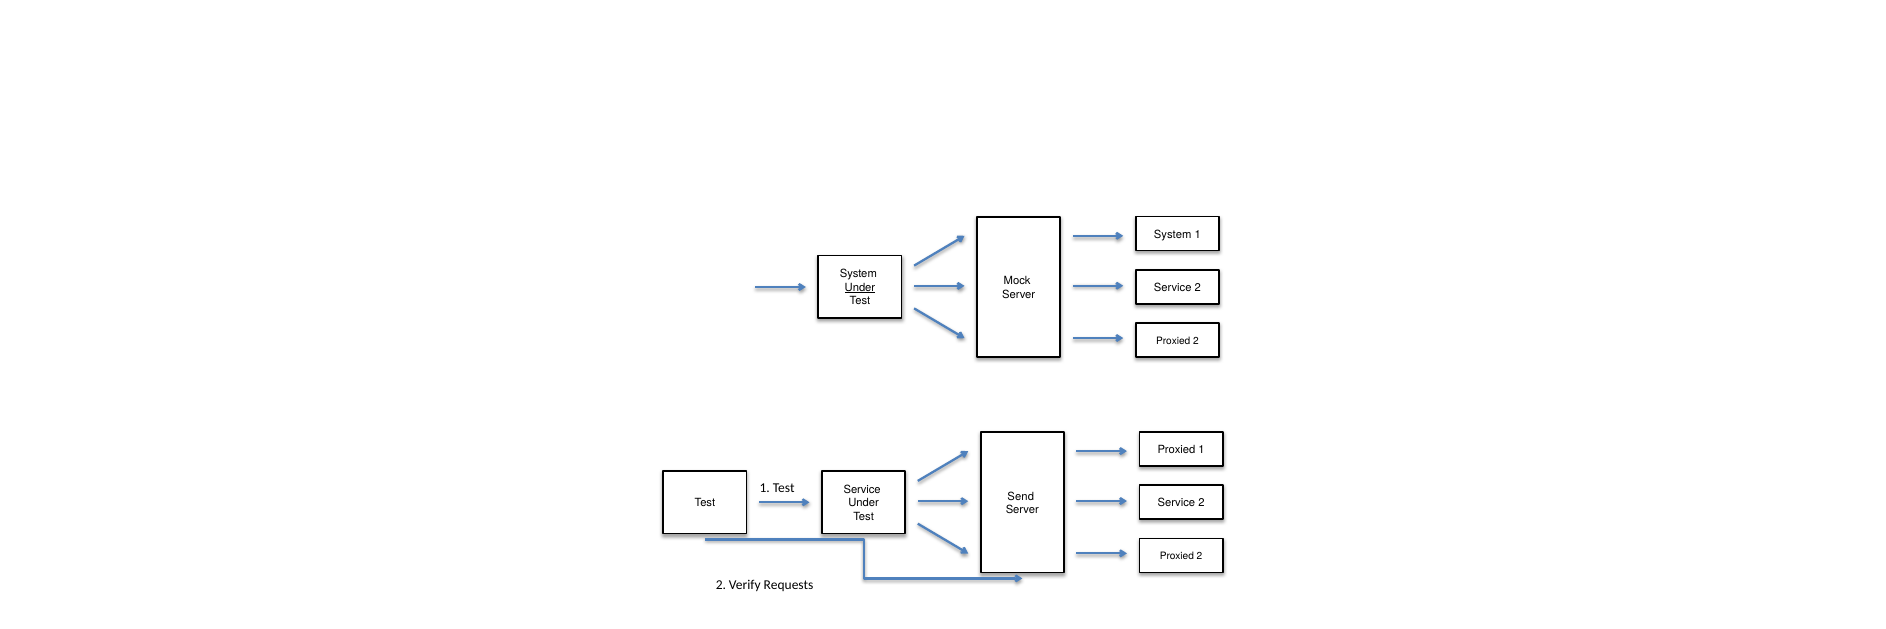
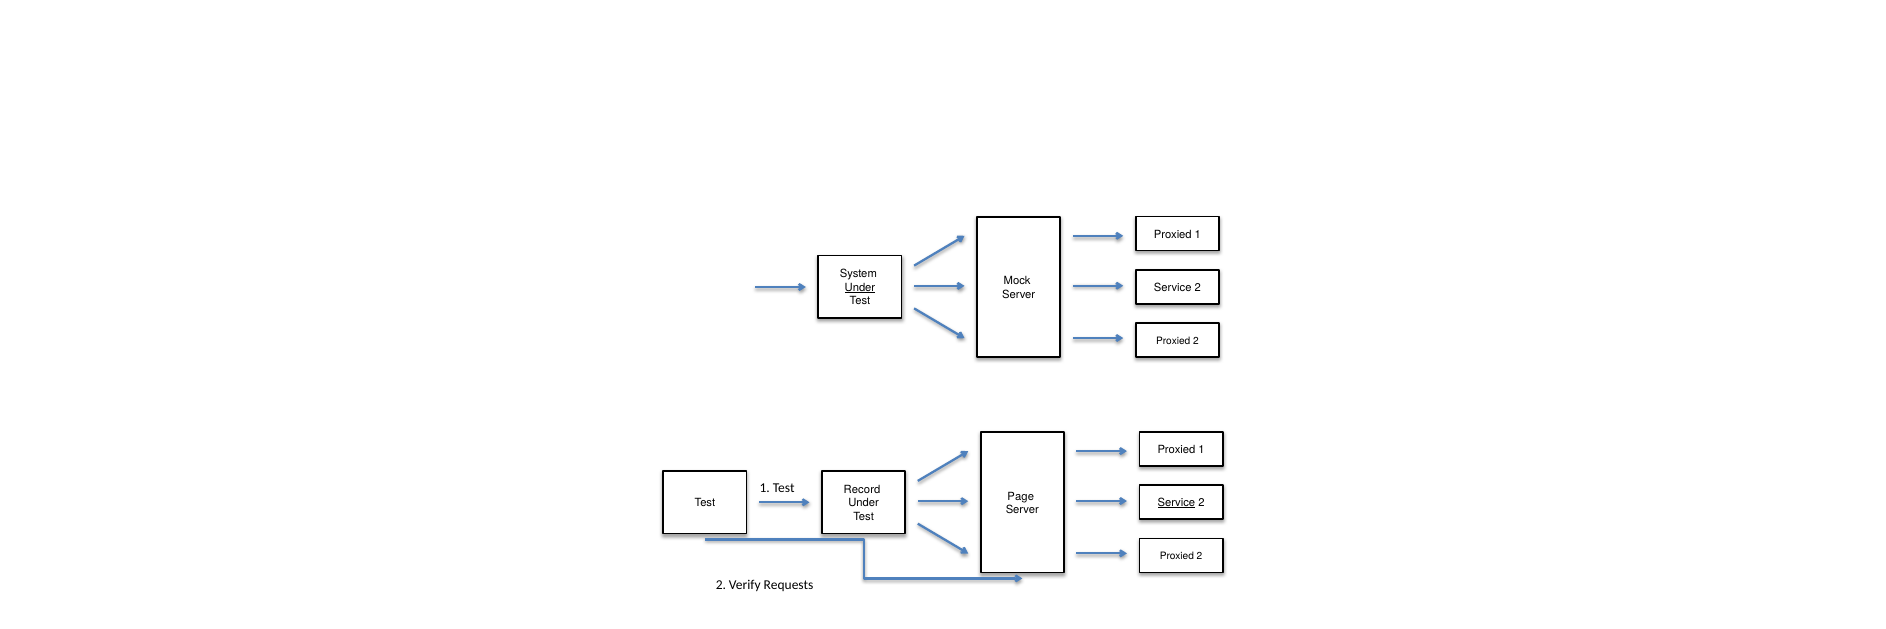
System at (1173, 234): System -> Proxied
Service at (862, 490): Service -> Record
Send: Send -> Page
Service at (1176, 503) underline: none -> present
